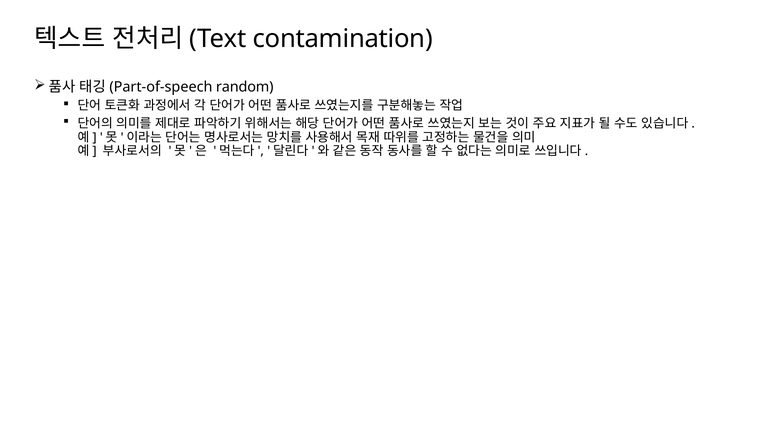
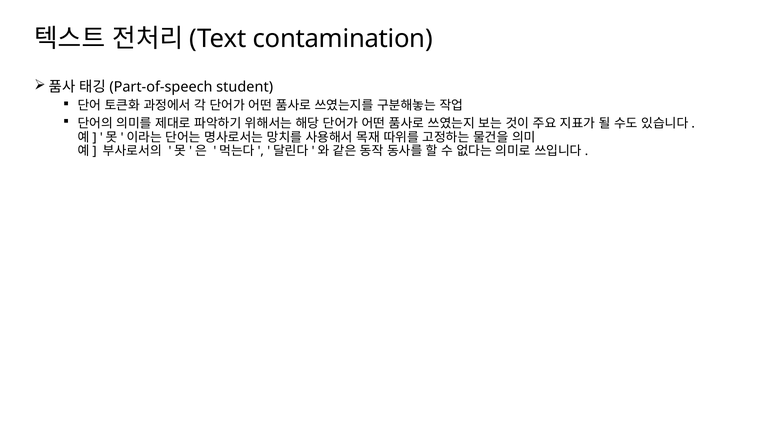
random: random -> student
